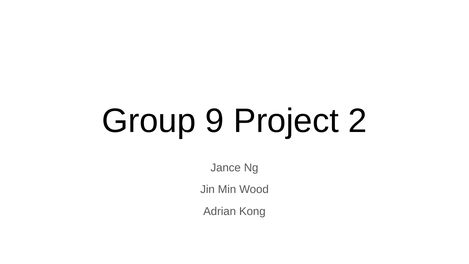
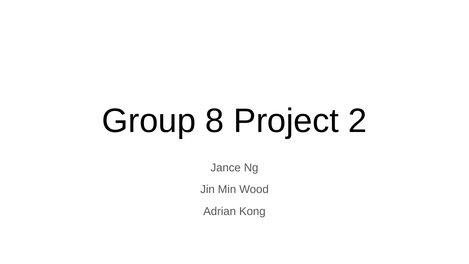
9: 9 -> 8
